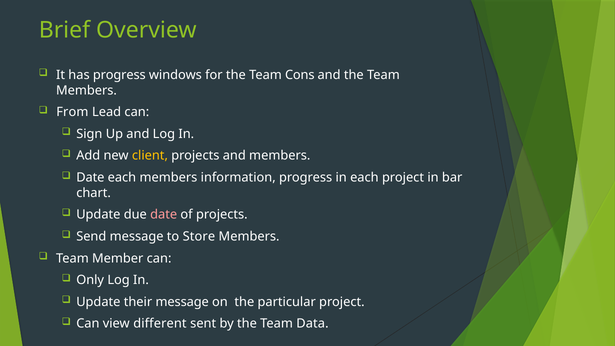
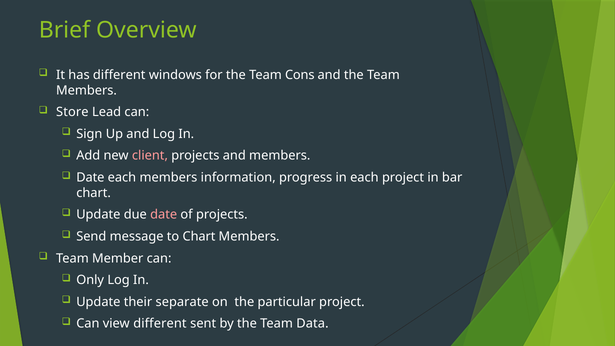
has progress: progress -> different
From: From -> Store
client colour: yellow -> pink
to Store: Store -> Chart
their message: message -> separate
